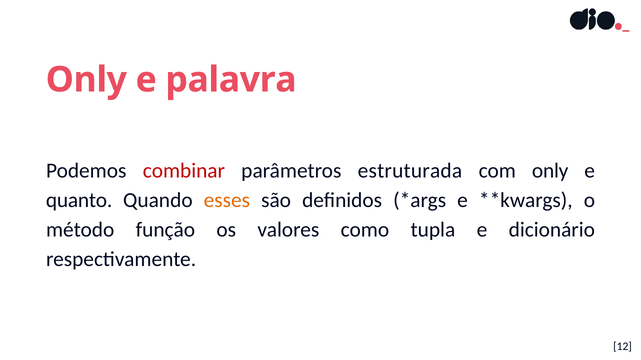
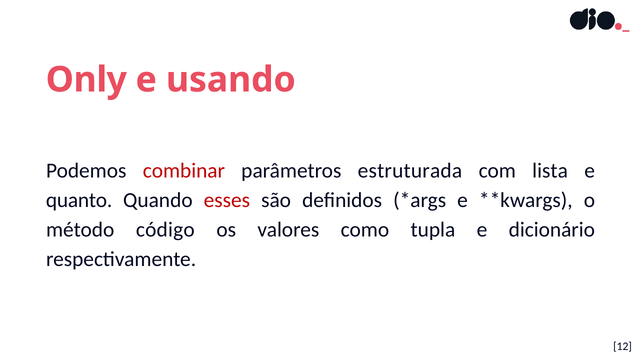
palavra: palavra -> usando
com only: only -> lista
esses colour: orange -> red
função: função -> código
